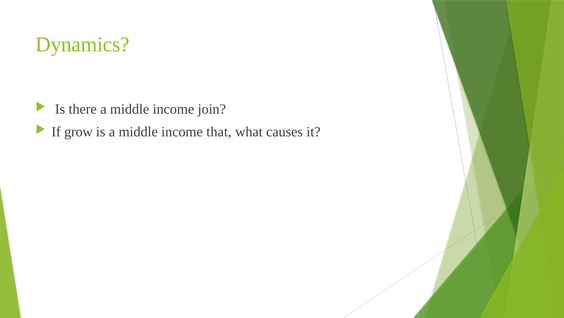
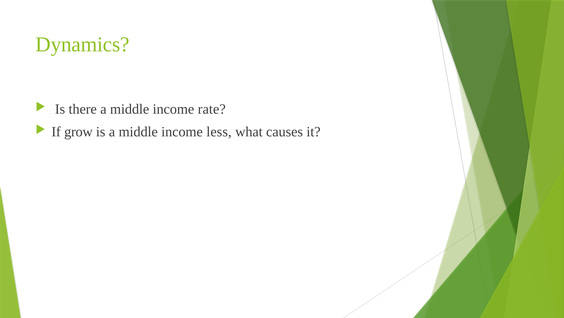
join: join -> rate
that: that -> less
